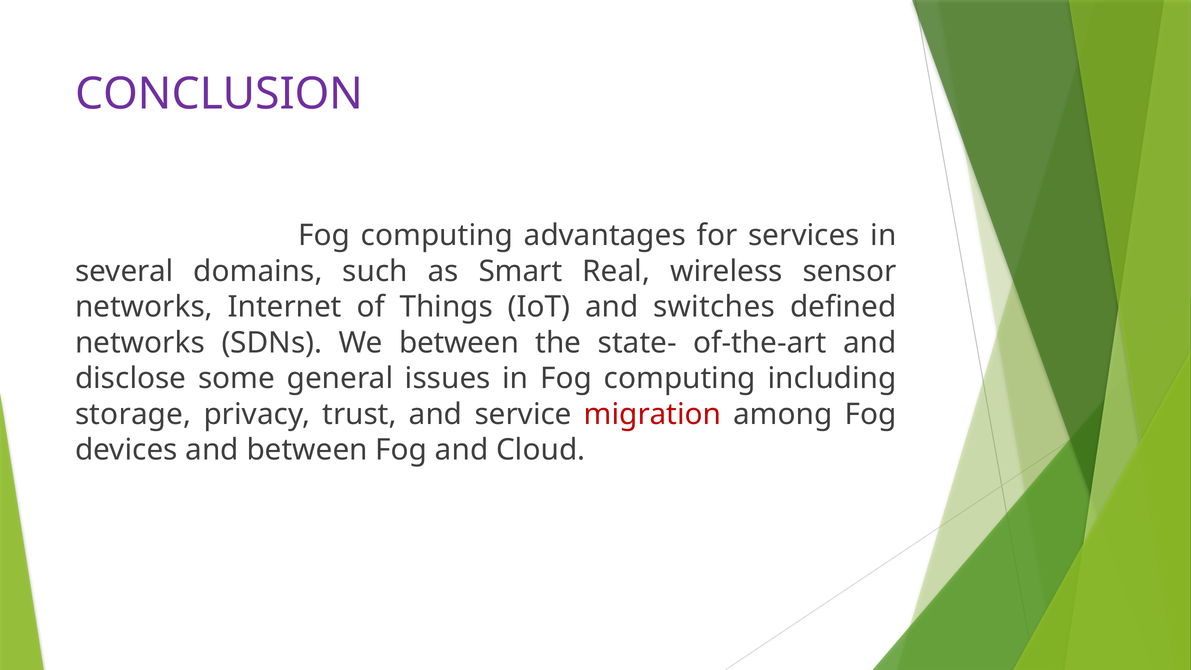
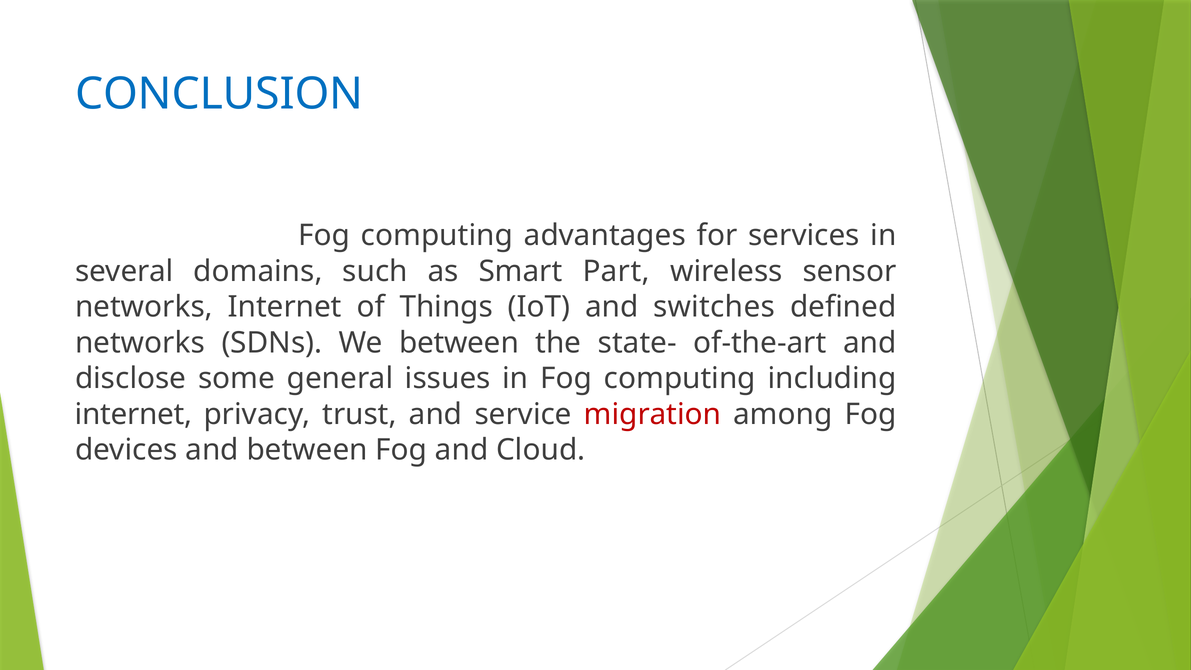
CONCLUSION colour: purple -> blue
Real: Real -> Part
storage at (133, 414): storage -> internet
